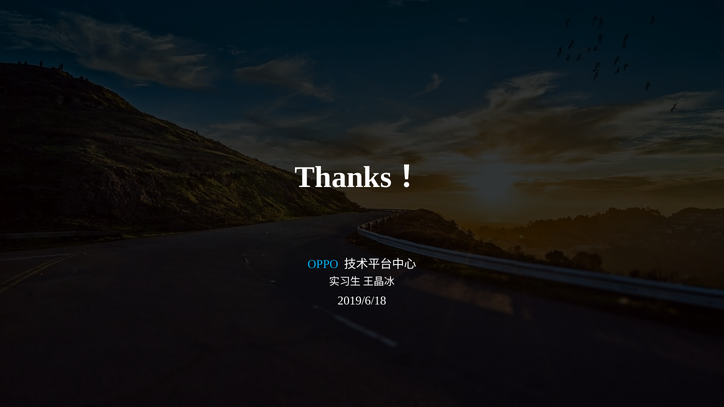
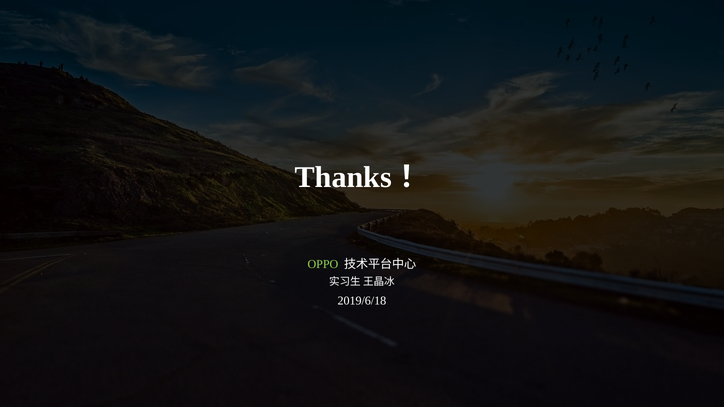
OPPO colour: light blue -> light green
